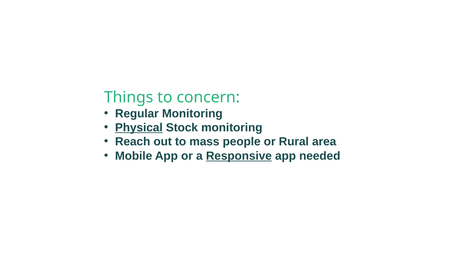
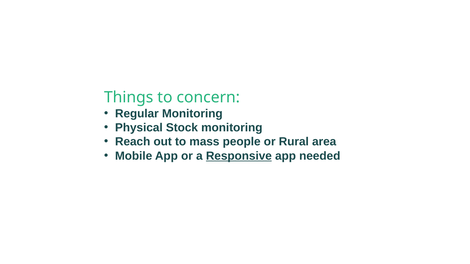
Physical underline: present -> none
